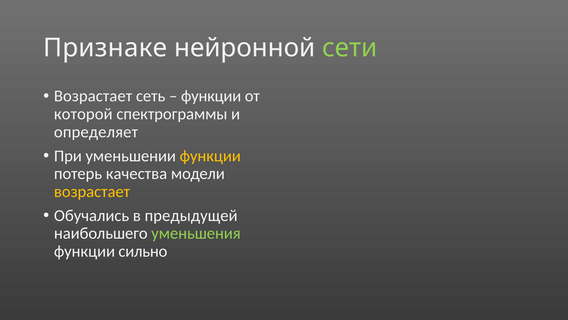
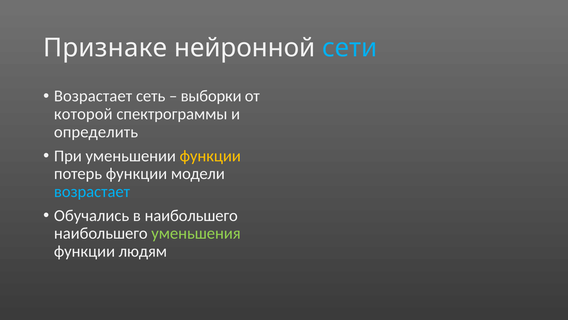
сети colour: light green -> light blue
функции at (211, 96): функции -> выборки
определяет: определяет -> определить
потерь качества: качества -> функции
возрастает at (92, 191) colour: yellow -> light blue
в предыдущей: предыдущей -> наибольшего
сильно: сильно -> людям
